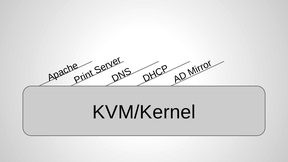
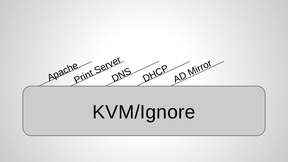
KVM/Kernel: KVM/Kernel -> KVM/Ignore
